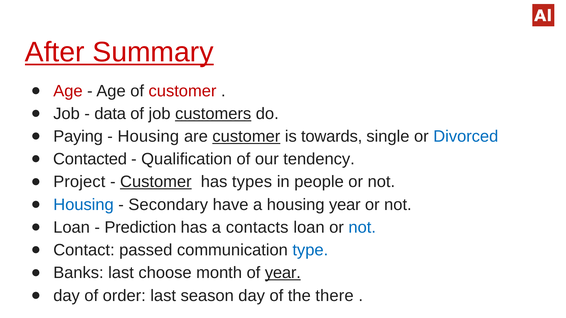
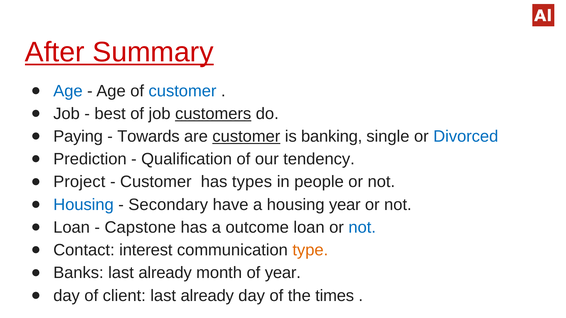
Age at (68, 91) colour: red -> blue
customer at (183, 91) colour: red -> blue
data: data -> best
Housing at (148, 137): Housing -> Towards
towards: towards -> banking
Contacted: Contacted -> Prediction
Customer at (156, 182) underline: present -> none
Prediction: Prediction -> Capstone
contacts: contacts -> outcome
passed: passed -> interest
type colour: blue -> orange
choose at (165, 273): choose -> already
year at (283, 273) underline: present -> none
order: order -> client
season at (207, 296): season -> already
there: there -> times
